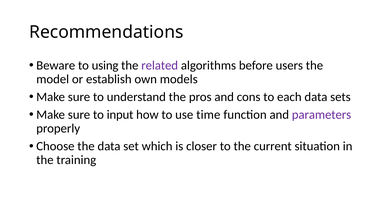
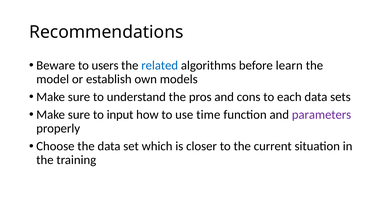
using: using -> users
related colour: purple -> blue
users: users -> learn
